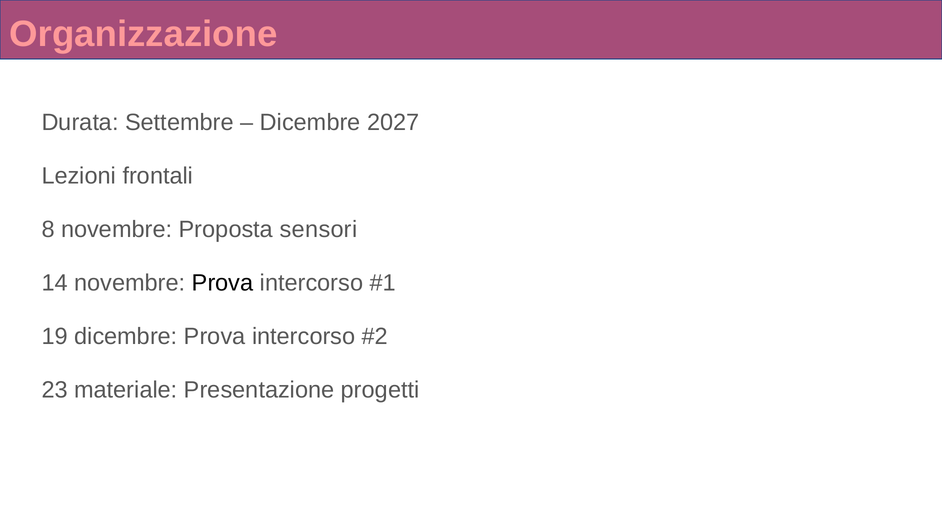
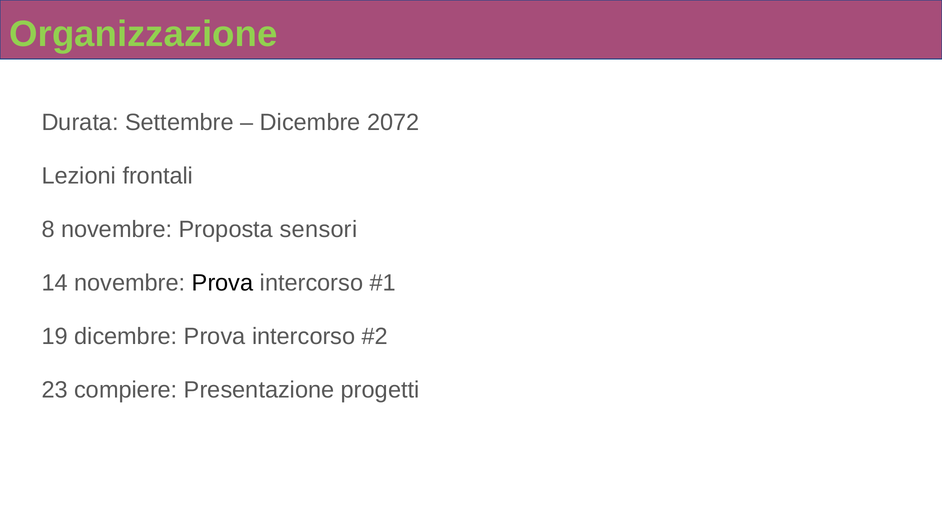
Organizzazione colour: pink -> light green
2027: 2027 -> 2072
materiale: materiale -> compiere
